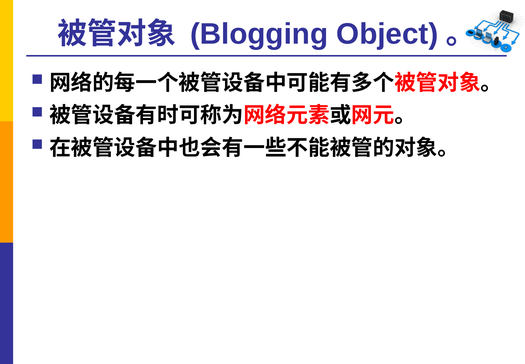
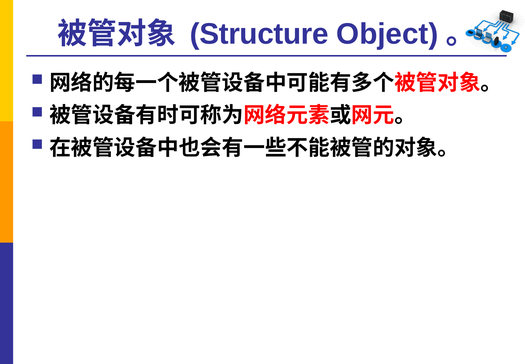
Blogging: Blogging -> Structure
